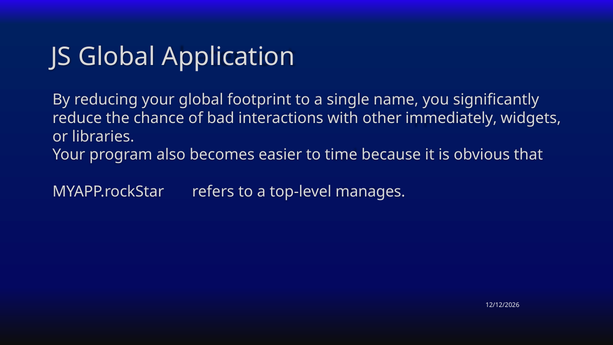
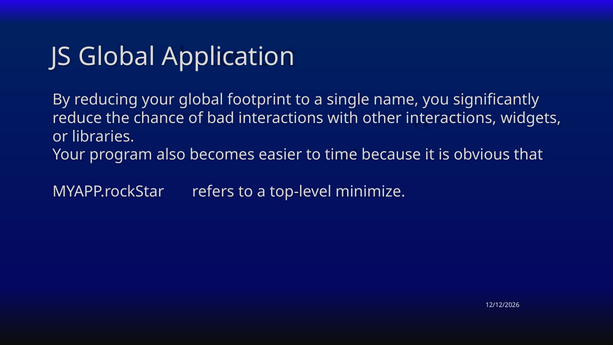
other immediately: immediately -> interactions
manages: manages -> minimize
